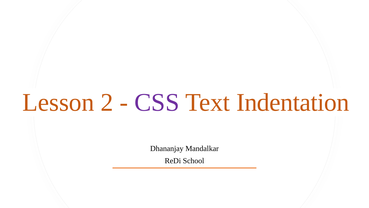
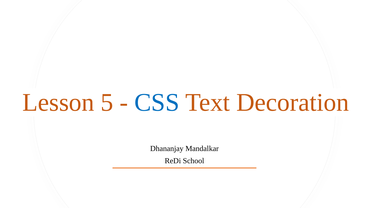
2: 2 -> 5
CSS colour: purple -> blue
Indentation: Indentation -> Decoration
